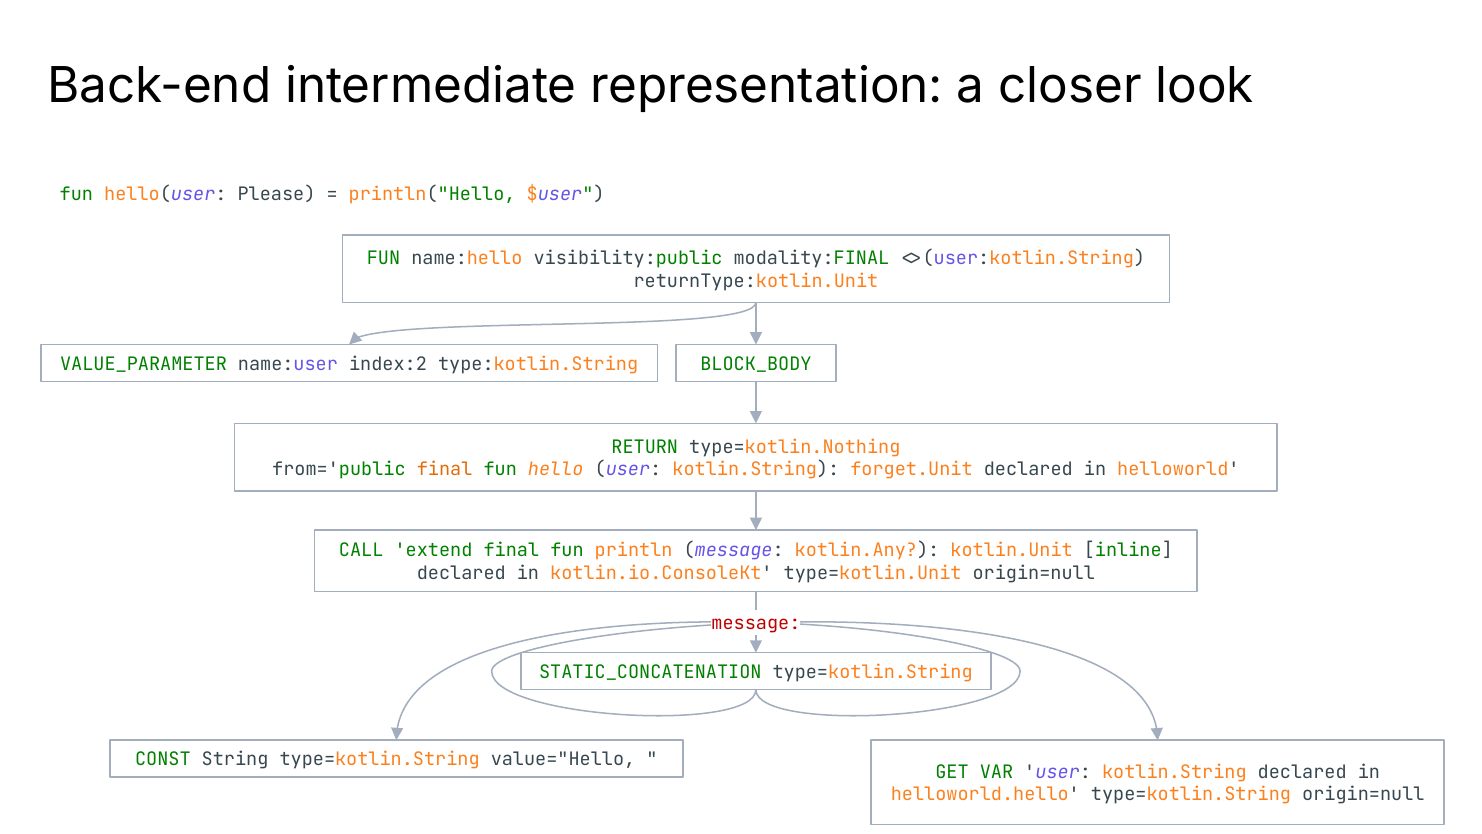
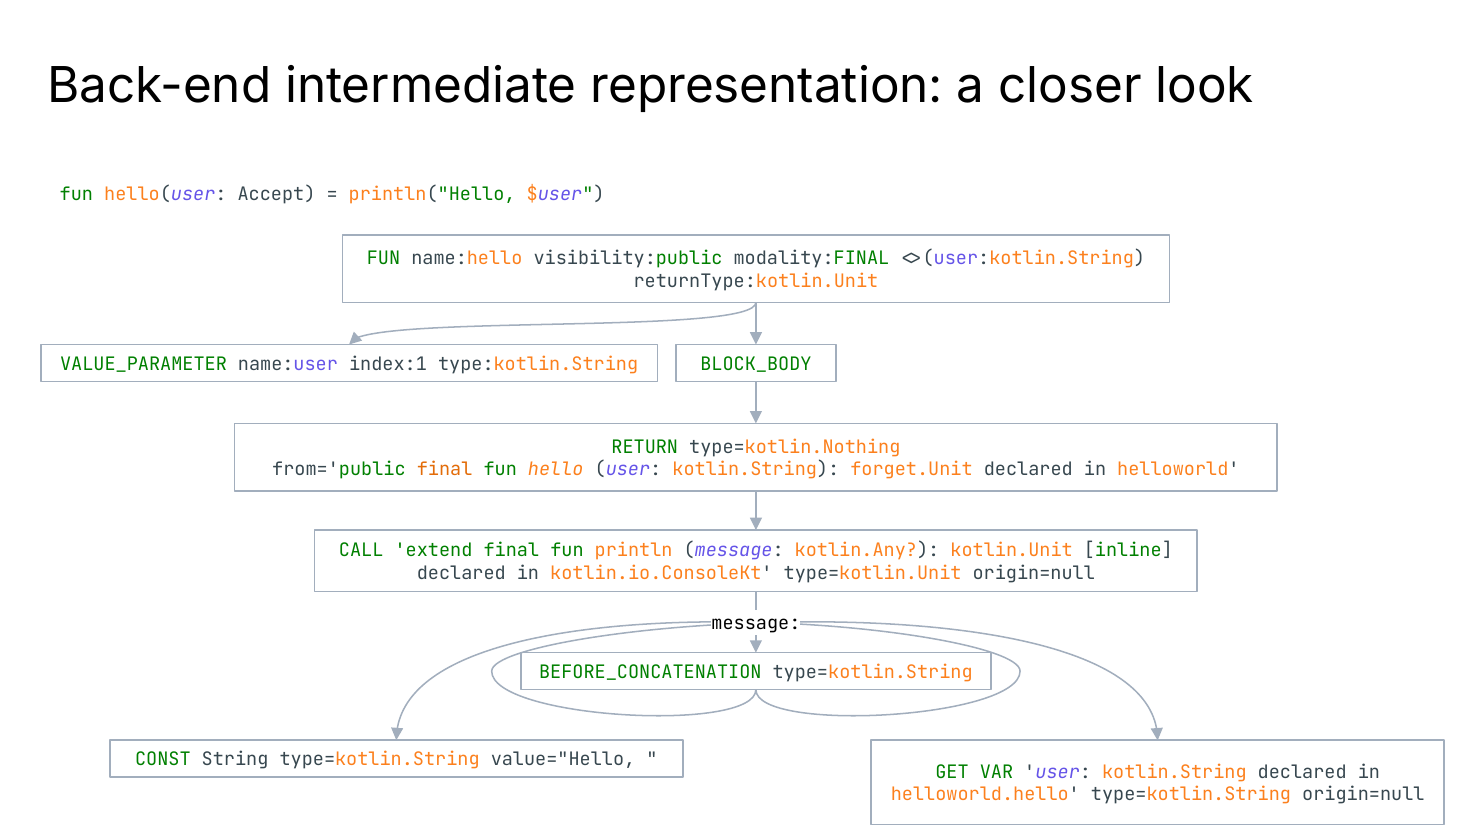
Please: Please -> Accept
index:2: index:2 -> index:1
message at (756, 623) colour: red -> black
STATIC_CONCATENATION: STATIC_CONCATENATION -> BEFORE_CONCATENATION
